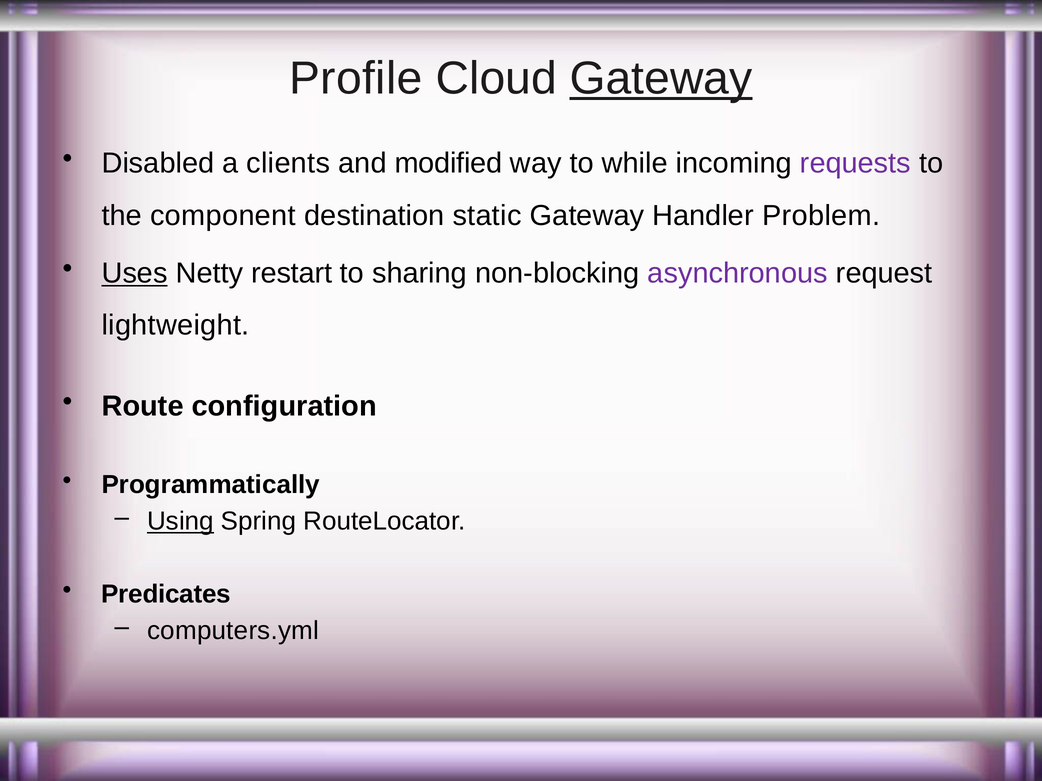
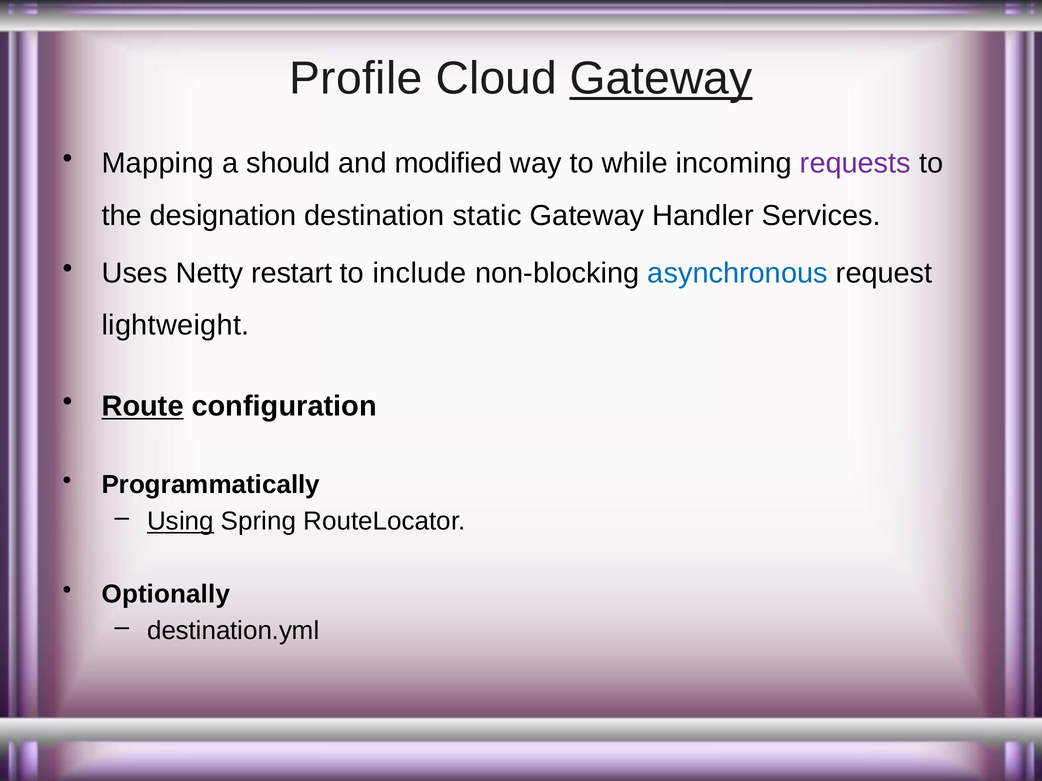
Disabled: Disabled -> Mapping
clients: clients -> should
component: component -> designation
Problem: Problem -> Services
Uses underline: present -> none
sharing: sharing -> include
asynchronous colour: purple -> blue
Route underline: none -> present
Predicates: Predicates -> Optionally
computers.yml: computers.yml -> destination.yml
